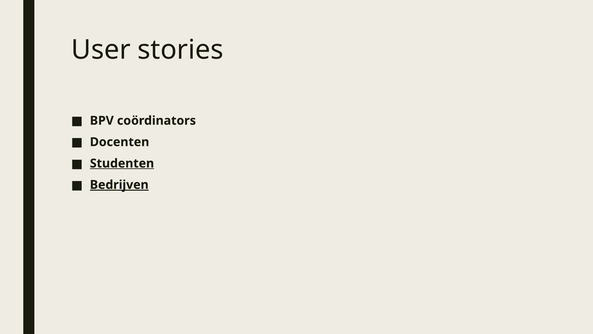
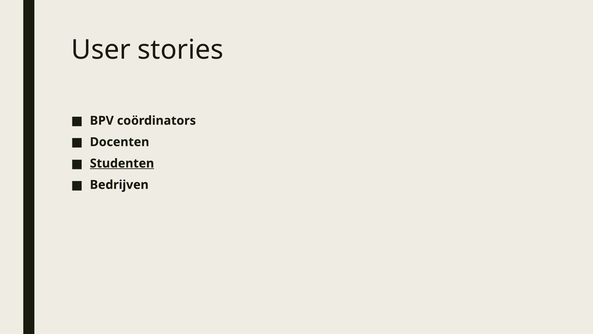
Bedrijven underline: present -> none
